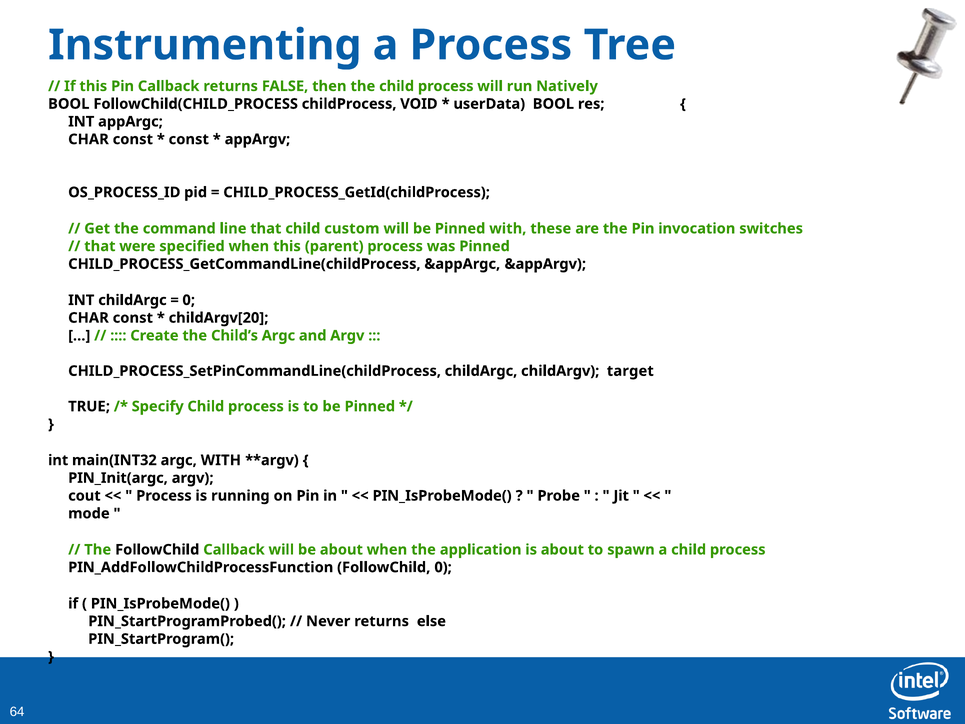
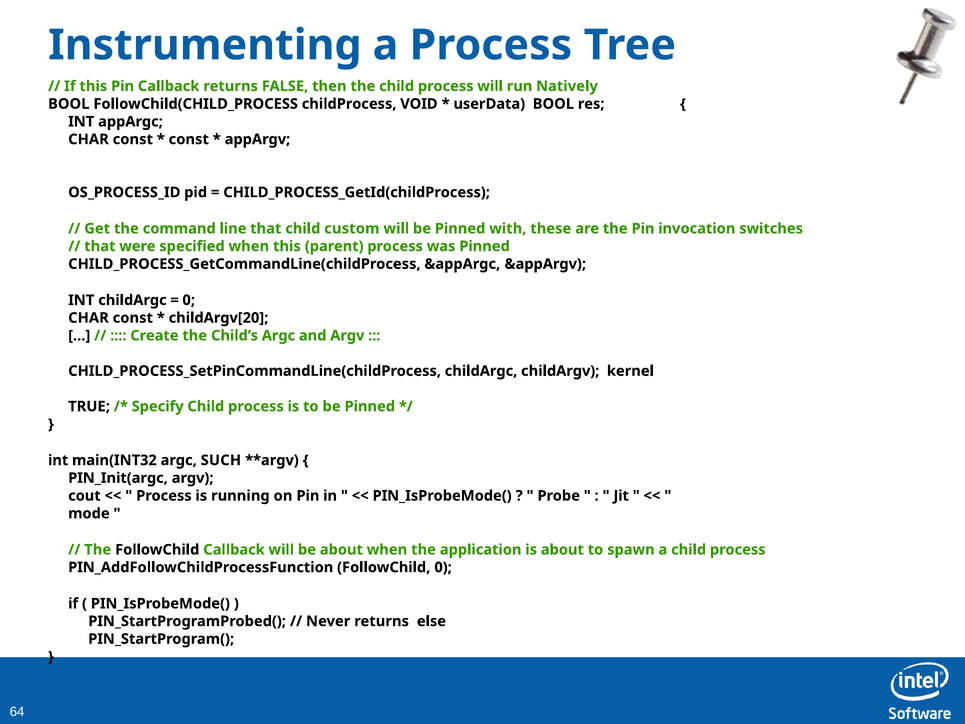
target: target -> kernel
argc WITH: WITH -> SUCH
